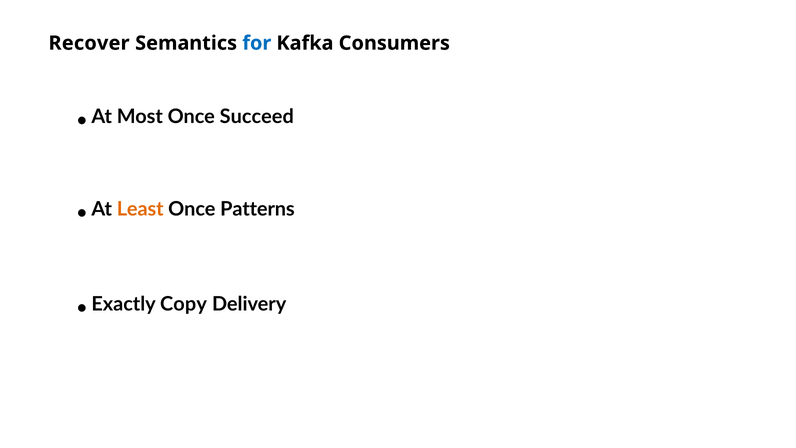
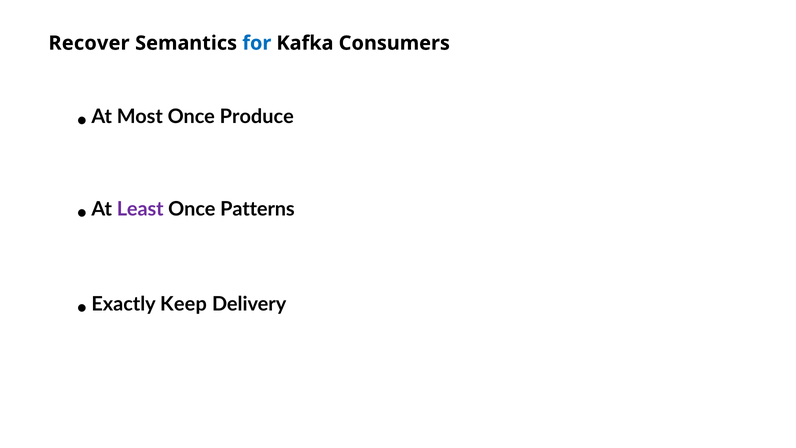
Succeed: Succeed -> Produce
Least colour: orange -> purple
Copy: Copy -> Keep
